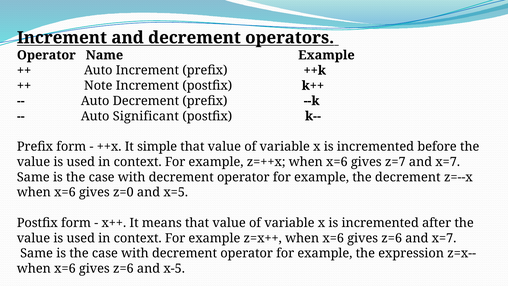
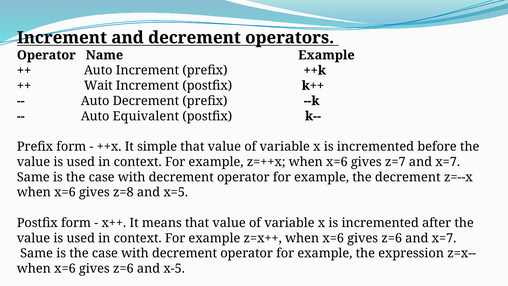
Note: Note -> Wait
Significant: Significant -> Equivalent
z=0: z=0 -> z=8
